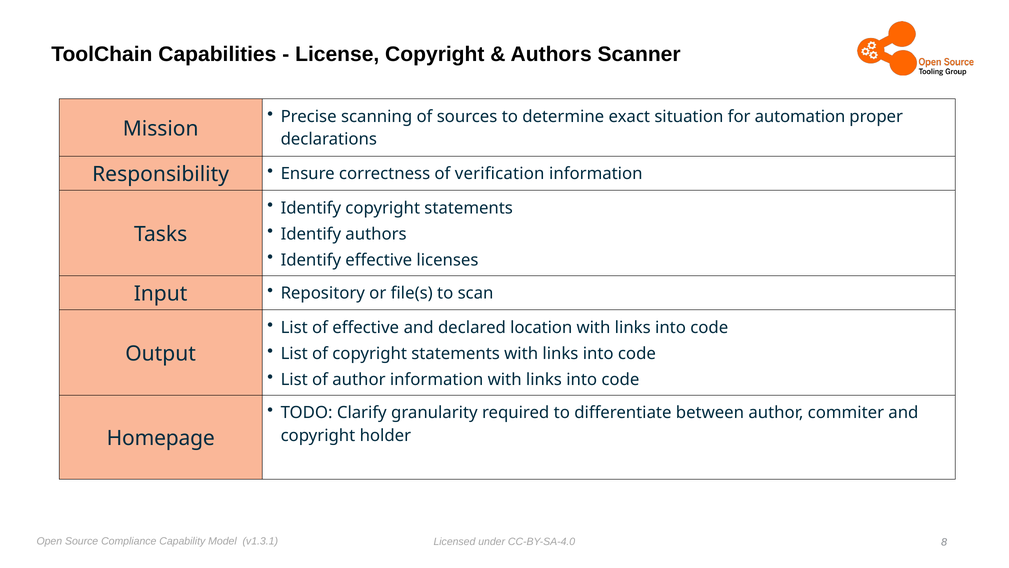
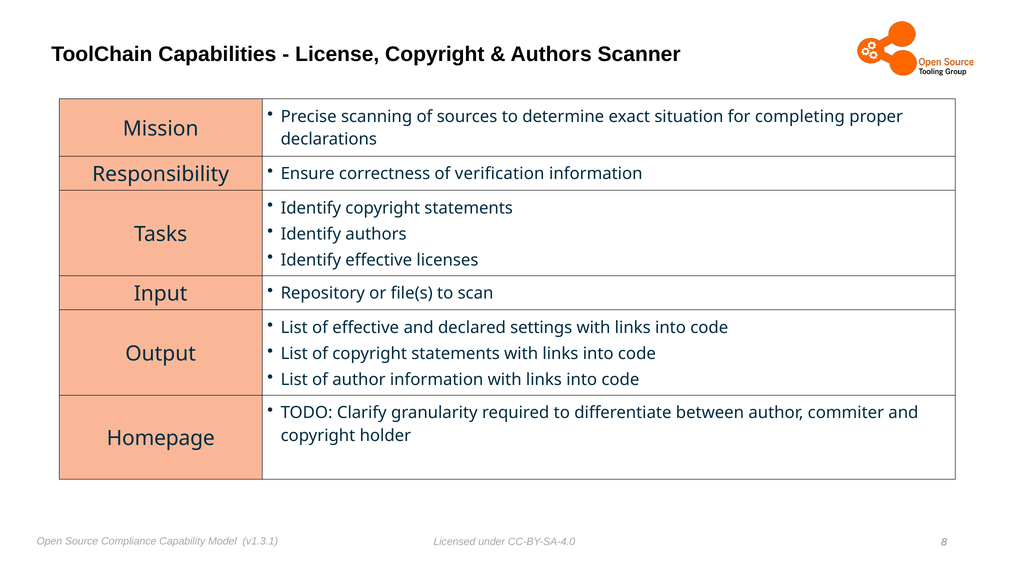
automation: automation -> completing
location: location -> settings
